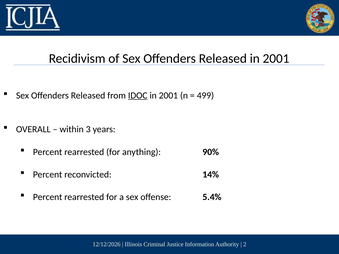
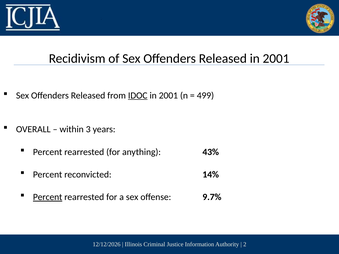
90%: 90% -> 43%
Percent at (48, 197) underline: none -> present
5.4%: 5.4% -> 9.7%
